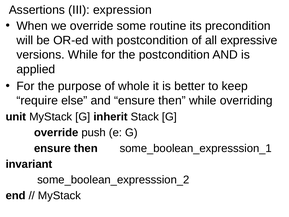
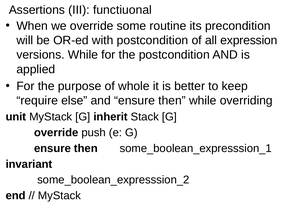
expression: expression -> functiuonal
expressive: expressive -> expression
